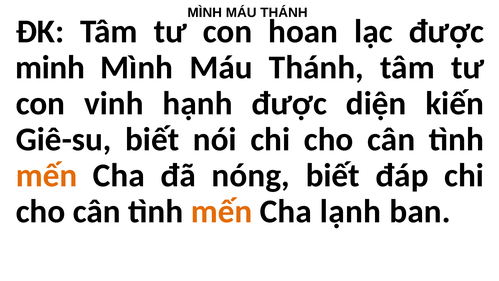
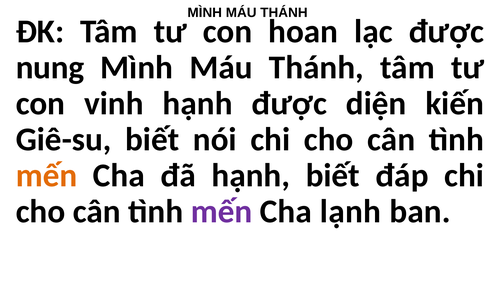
minh: minh -> nung
đã nóng: nóng -> hạnh
mến at (222, 211) colour: orange -> purple
